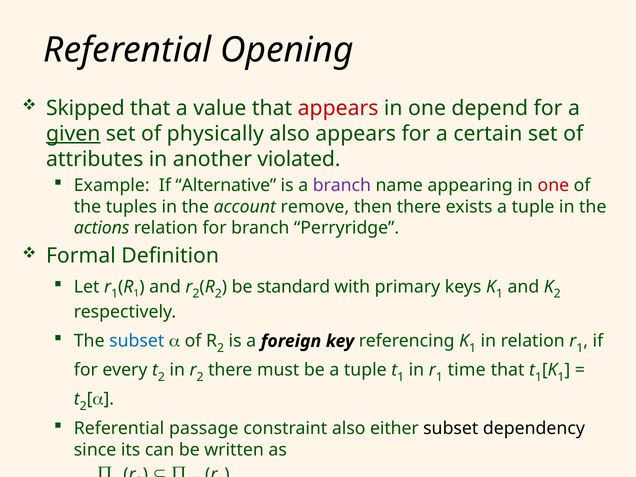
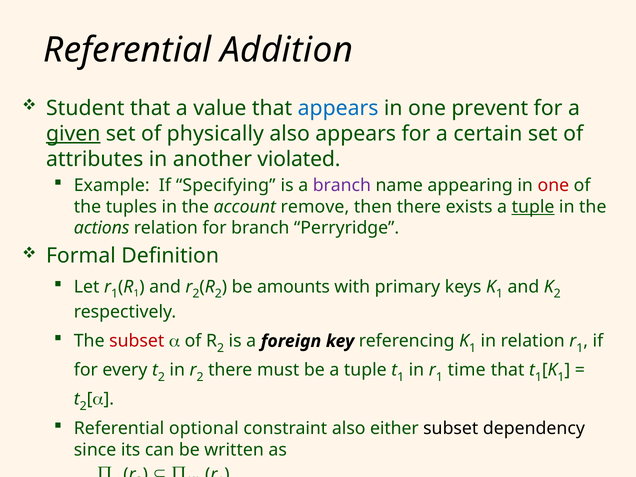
Opening: Opening -> Addition
Skipped: Skipped -> Student
appears at (338, 108) colour: red -> blue
depend: depend -> prevent
Alternative: Alternative -> Specifying
tuple at (533, 207) underline: none -> present
standard: standard -> amounts
subset at (137, 341) colour: blue -> red
passage: passage -> optional
